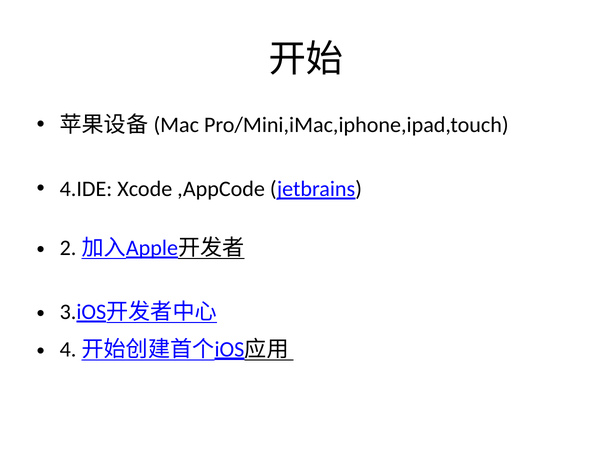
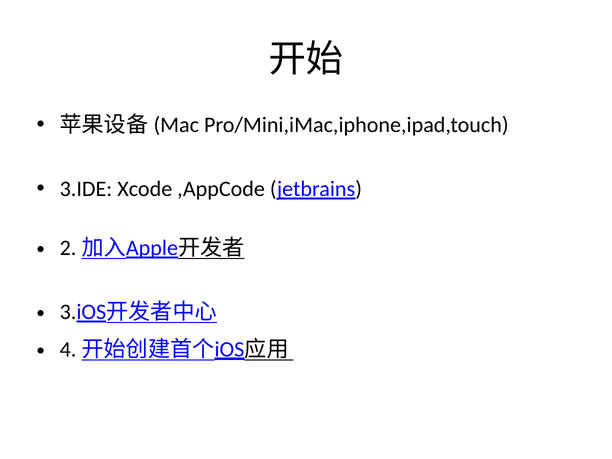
4.IDE: 4.IDE -> 3.IDE
